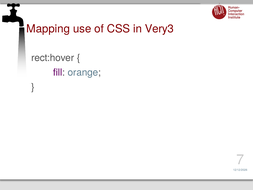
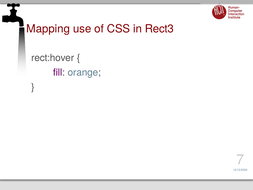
Very3: Very3 -> Rect3
